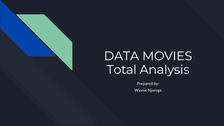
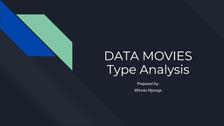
Total: Total -> Type
